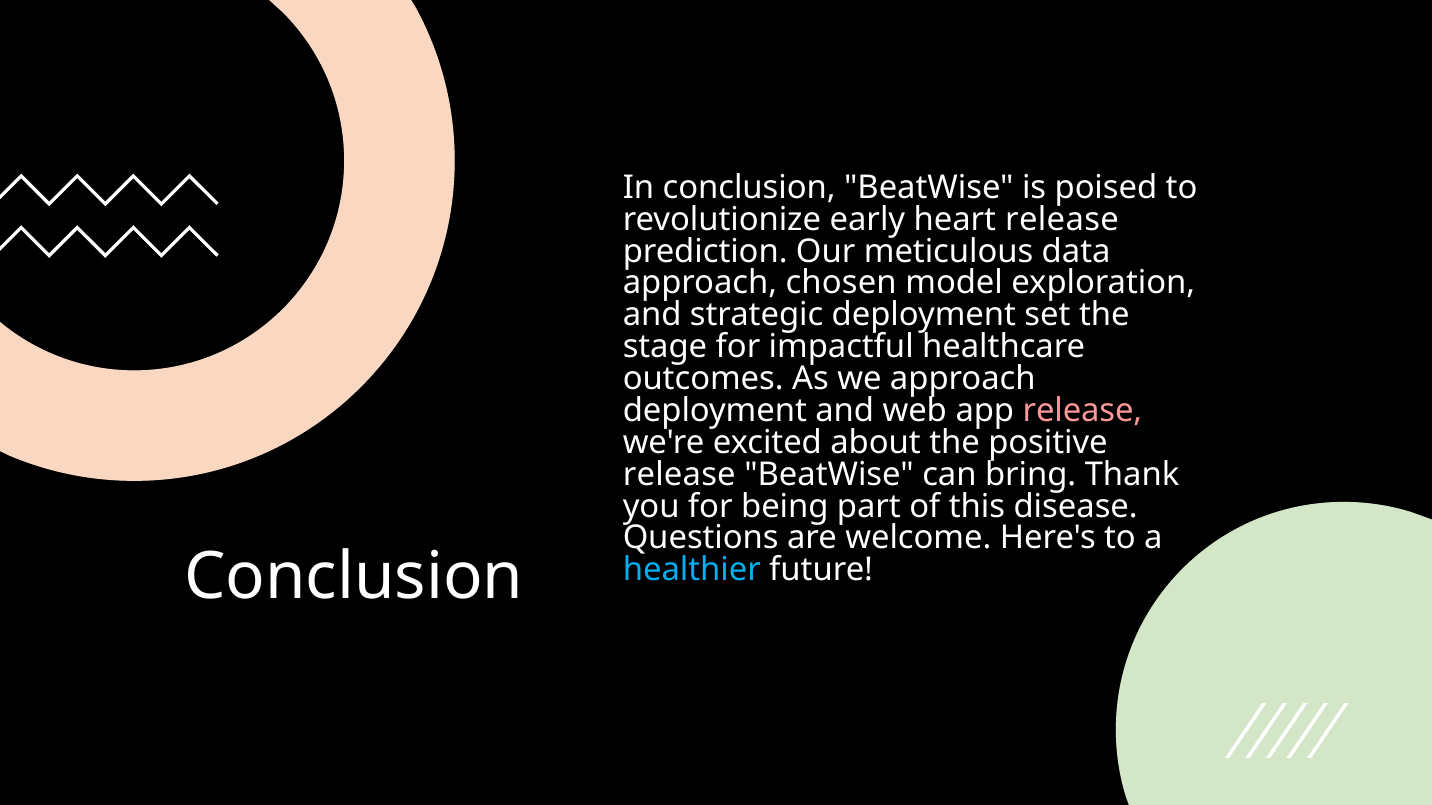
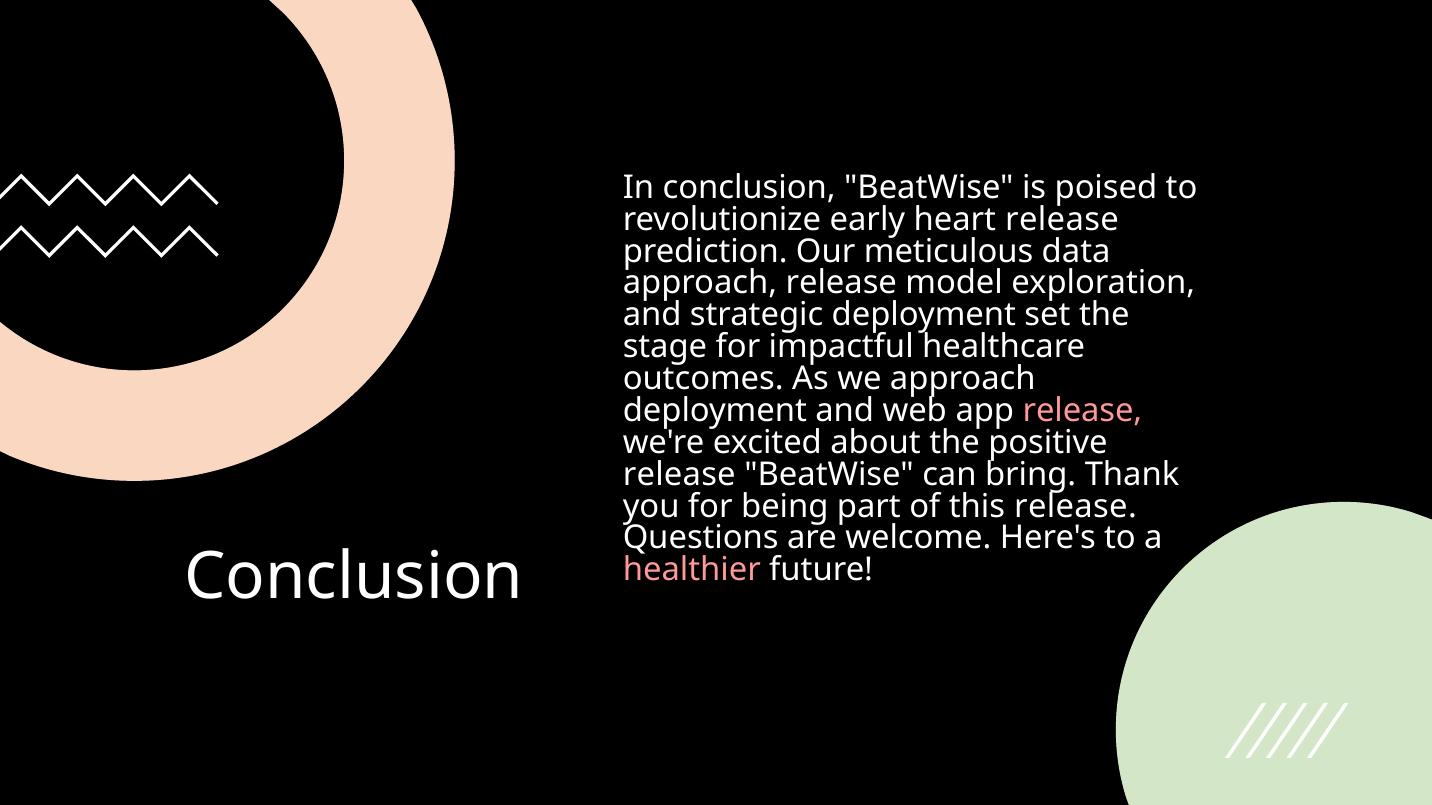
approach chosen: chosen -> release
this disease: disease -> release
healthier colour: light blue -> pink
